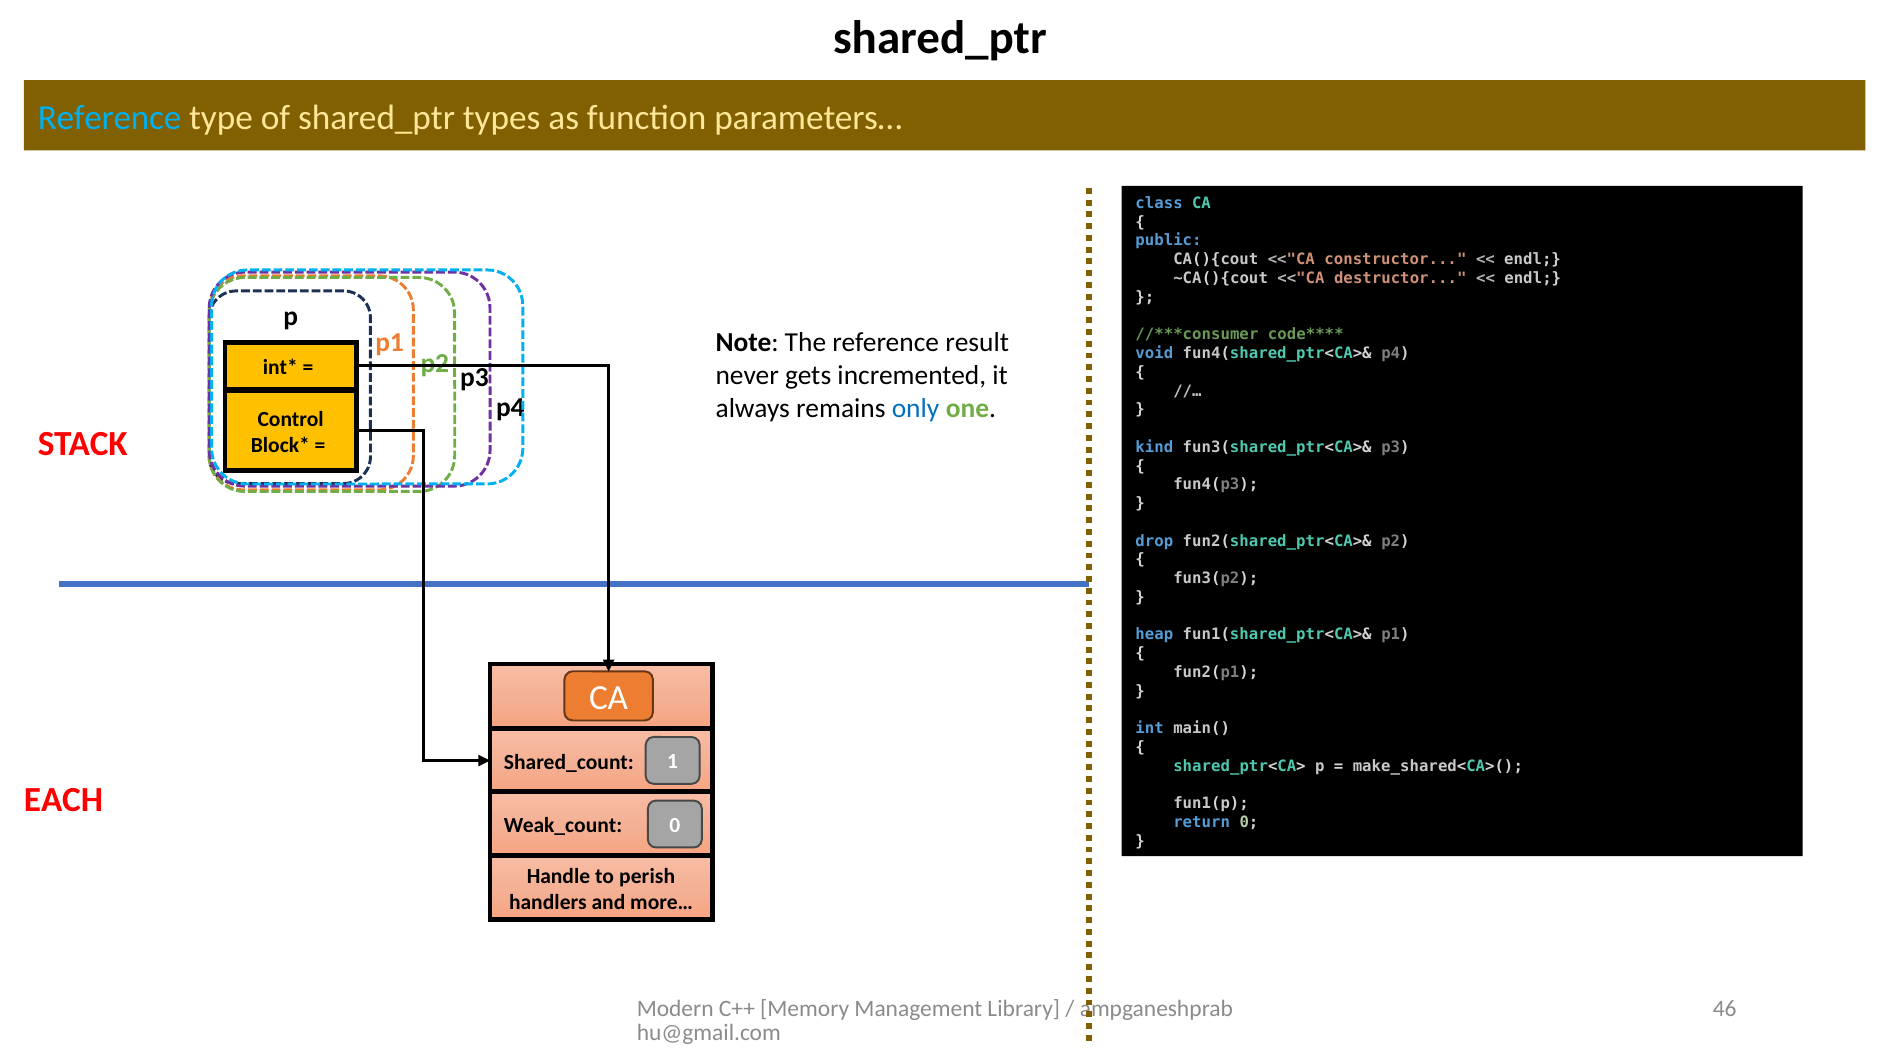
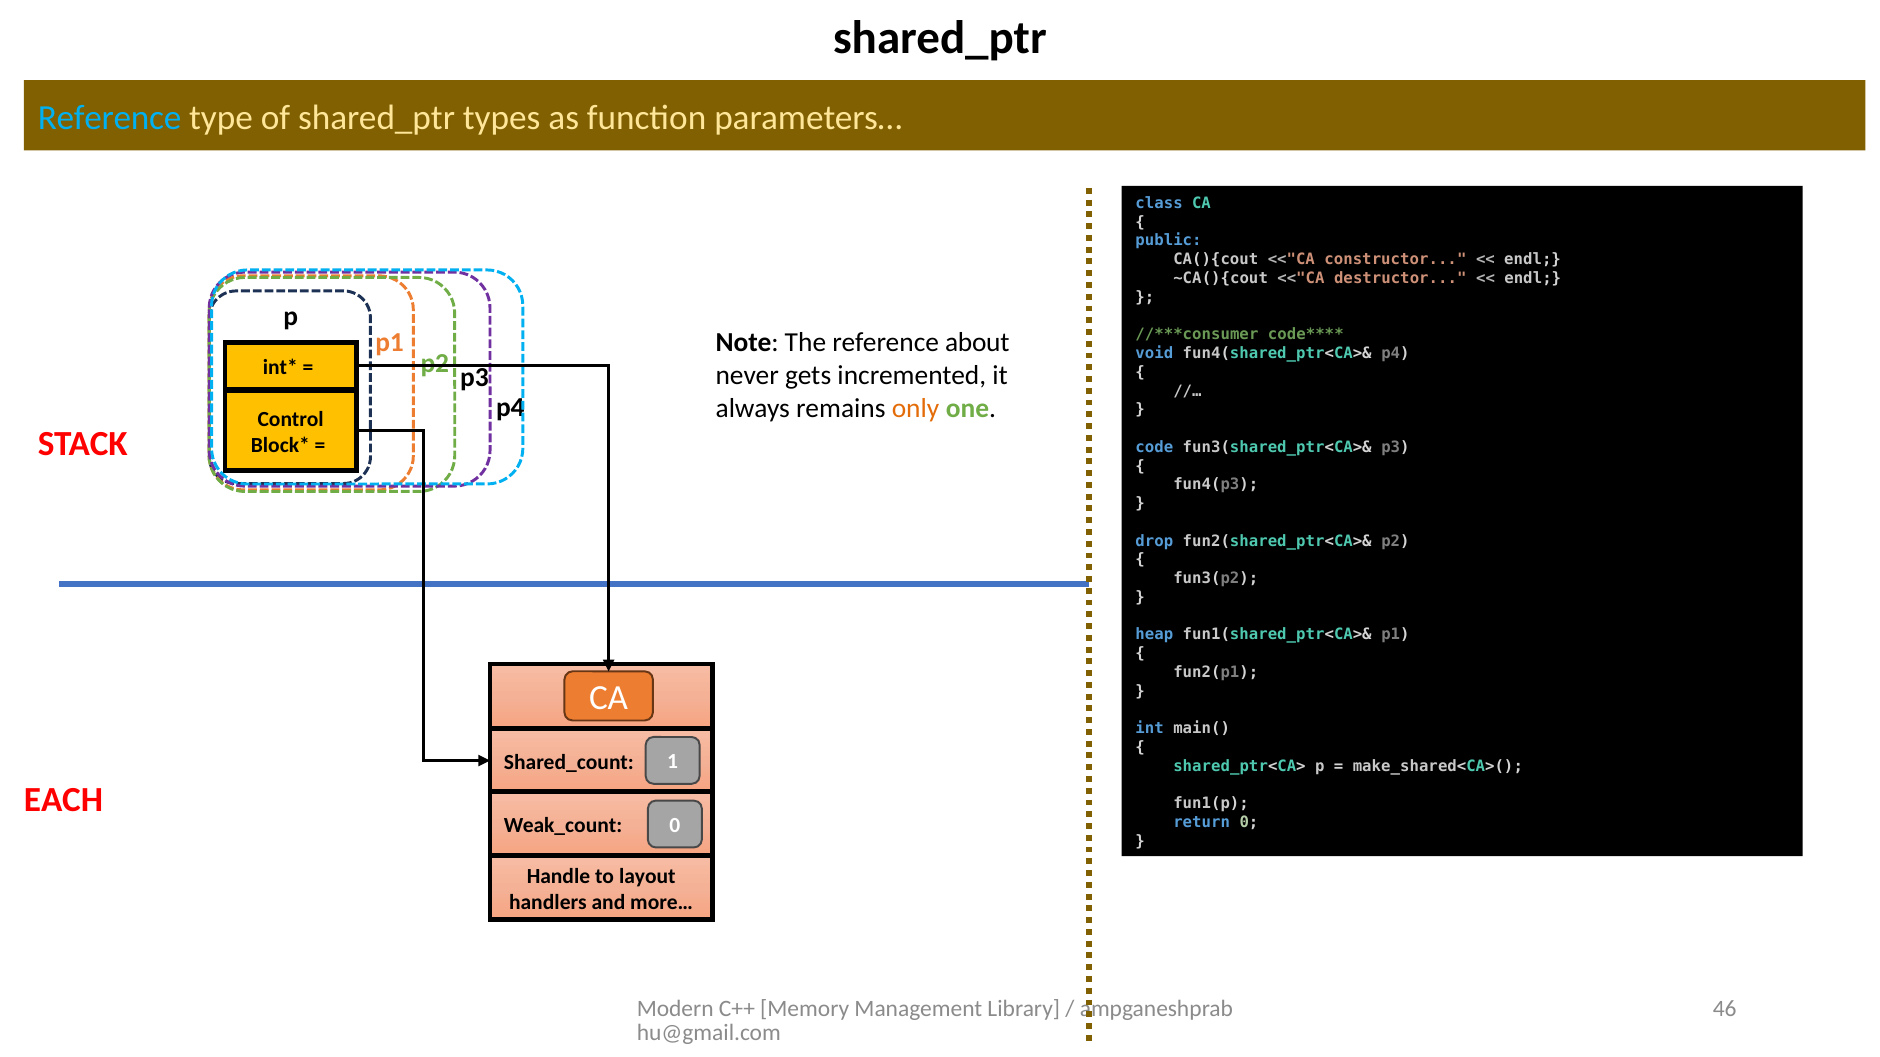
result: result -> about
only colour: blue -> orange
kind: kind -> code
perish: perish -> layout
